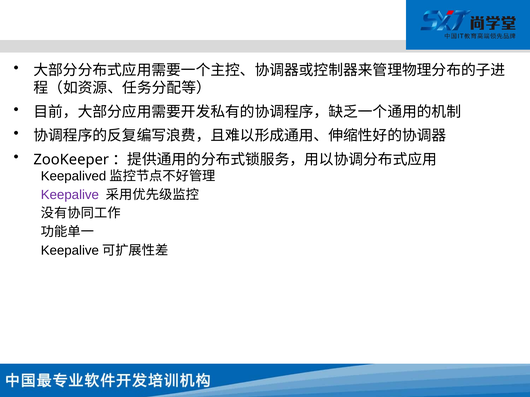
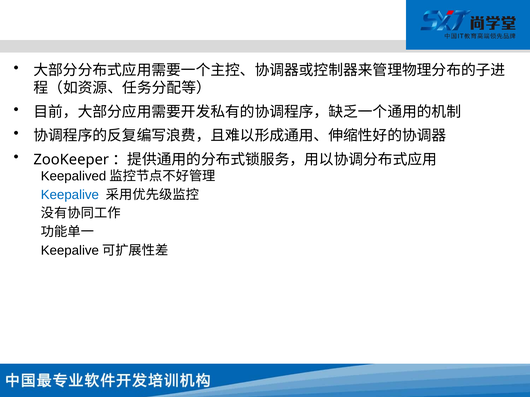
Keepalive colour: purple -> blue
